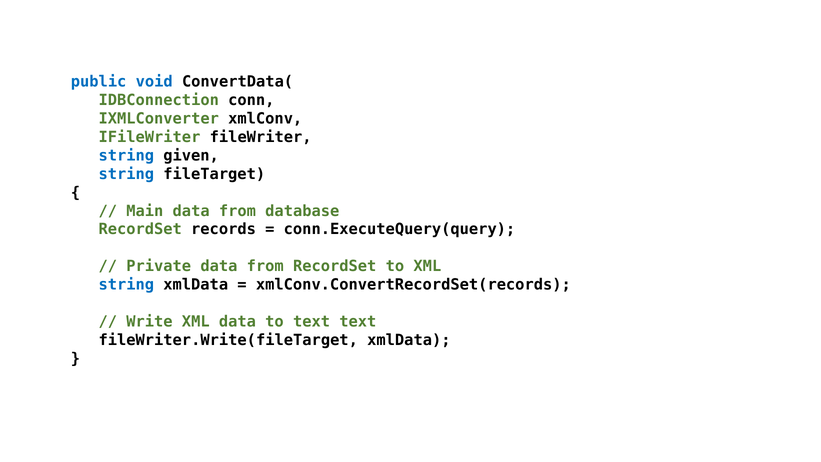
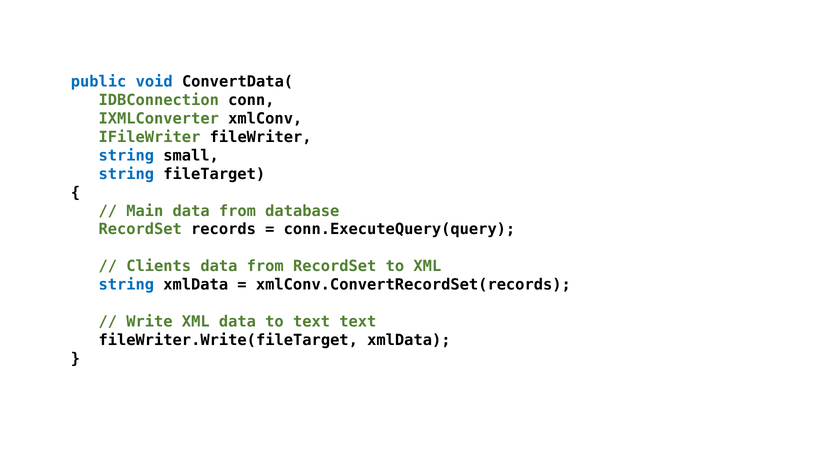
given: given -> small
Private: Private -> Clients
